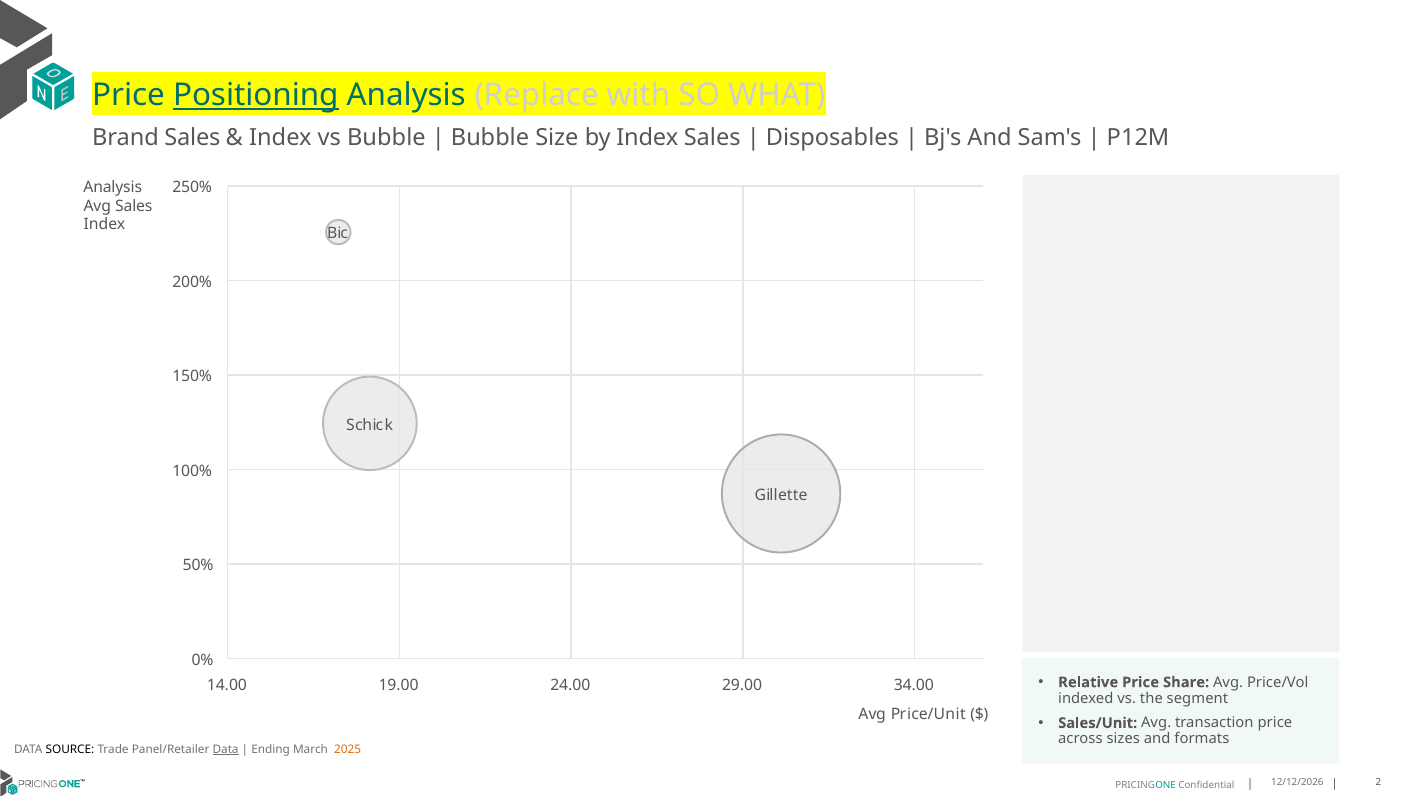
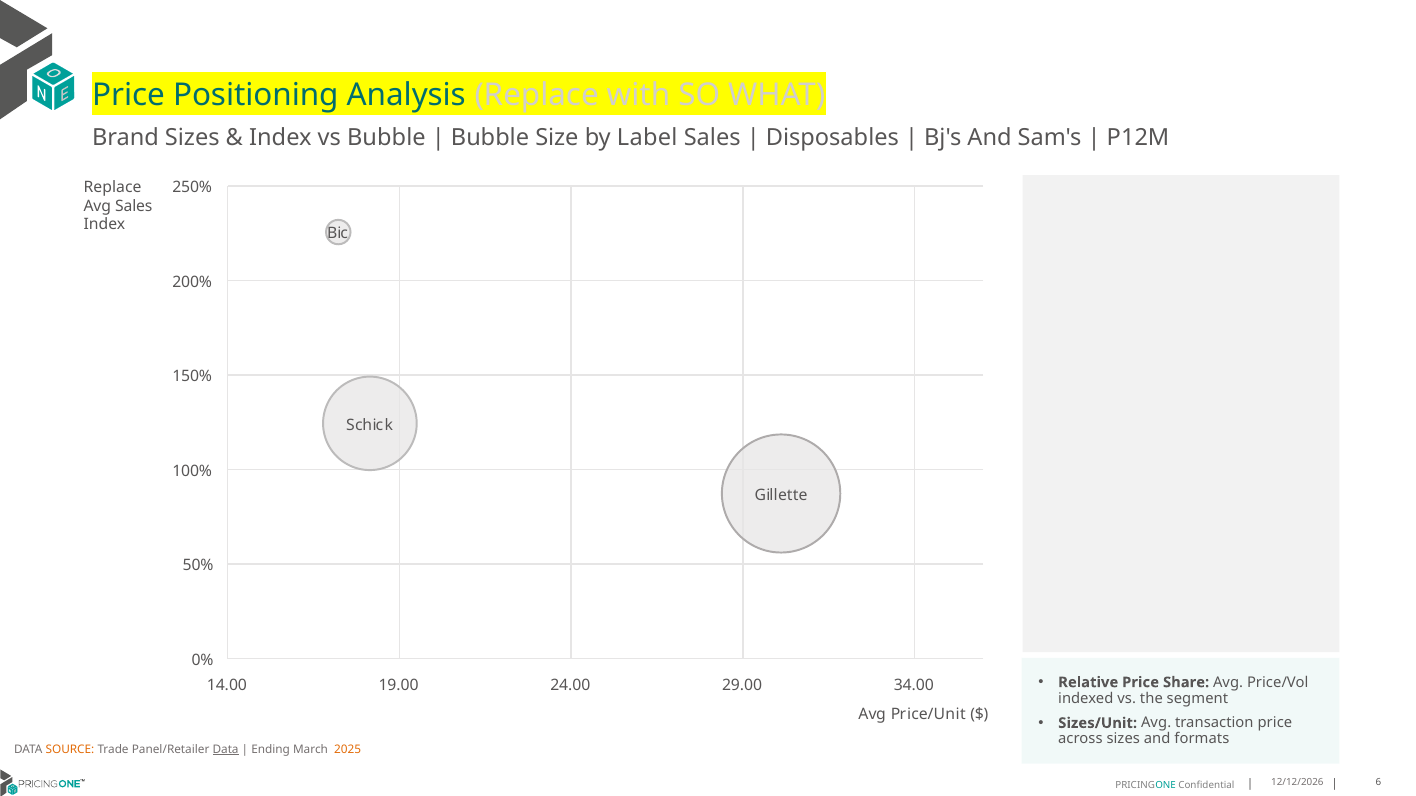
Positioning underline: present -> none
Brand Sales: Sales -> Sizes
by Index: Index -> Label
Analysis at (113, 187): Analysis -> Replace
Sales/Unit: Sales/Unit -> Sizes/Unit
SOURCE colour: black -> orange
2: 2 -> 6
